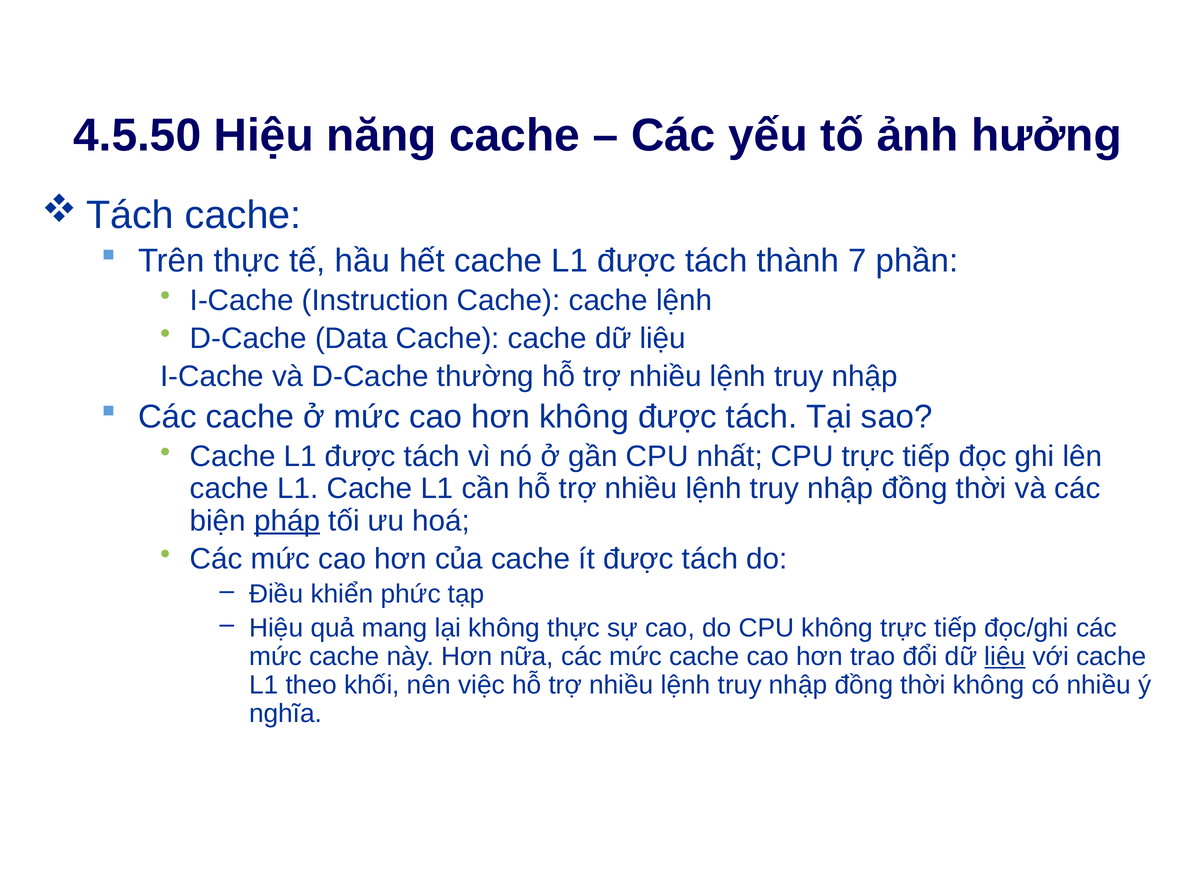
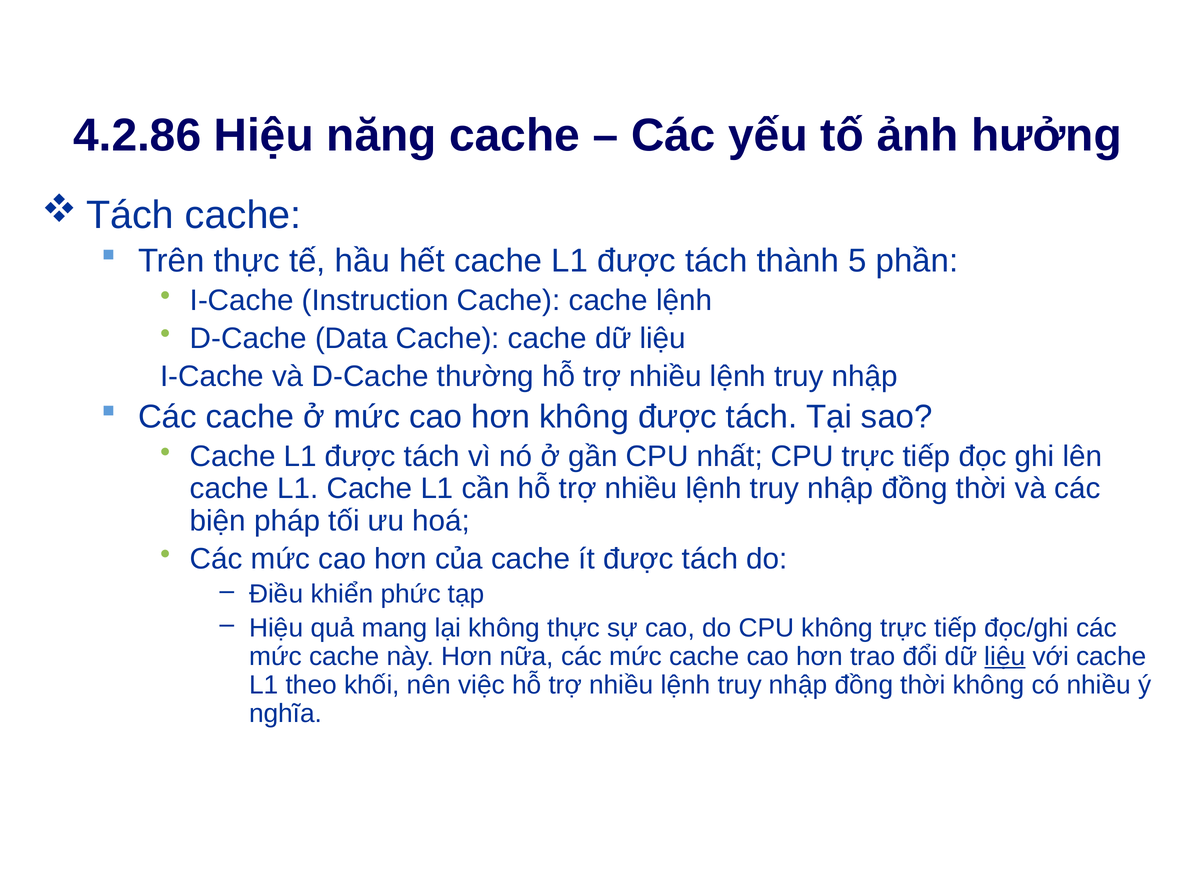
4.5.50: 4.5.50 -> 4.2.86
7: 7 -> 5
pháp underline: present -> none
